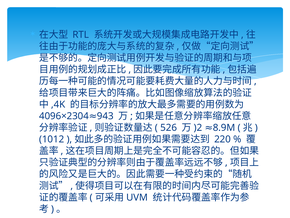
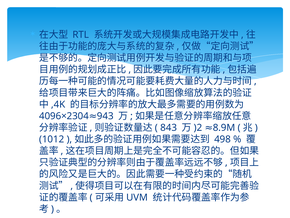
526: 526 -> 843
220: 220 -> 498
